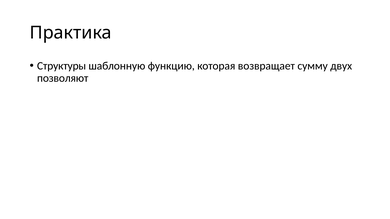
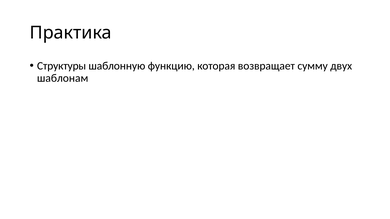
позволяют: позволяют -> шаблонам
